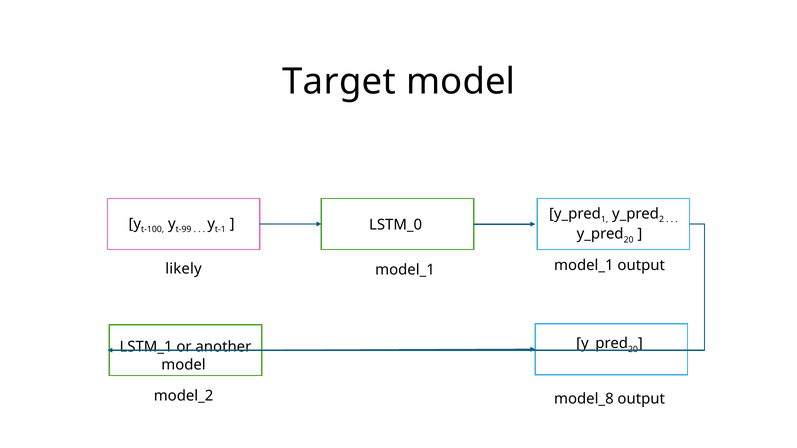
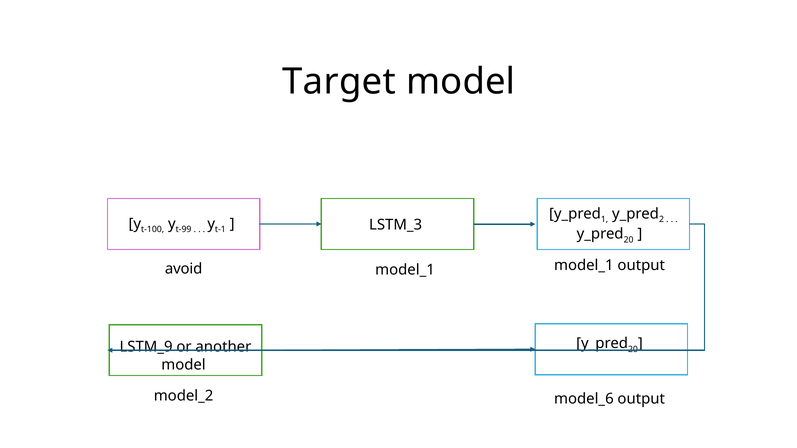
LSTM_0: LSTM_0 -> LSTM_3
likely: likely -> avoid
LSTM_1: LSTM_1 -> LSTM_9
model_8: model_8 -> model_6
